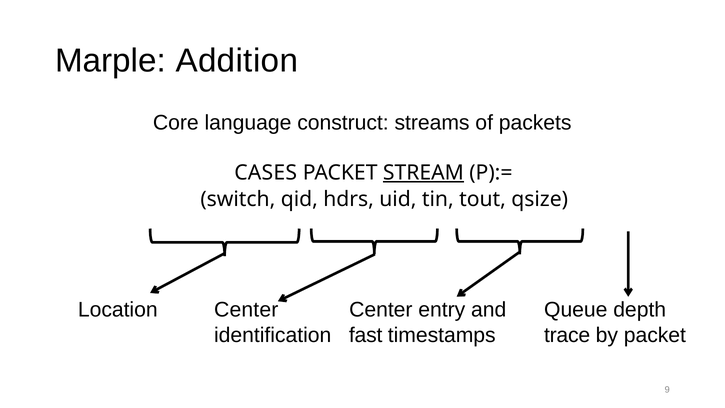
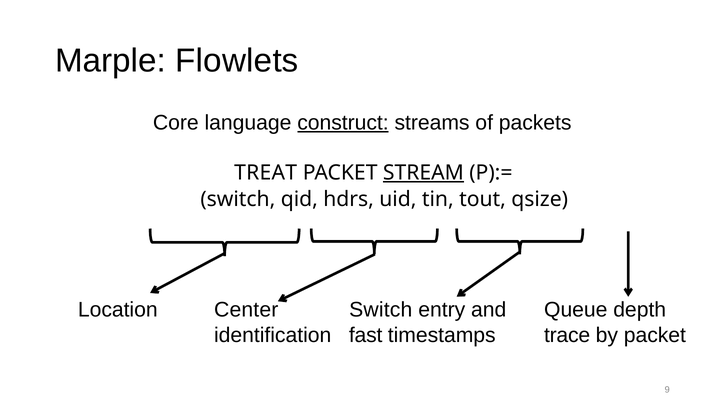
Addition: Addition -> Flowlets
construct underline: none -> present
CASES: CASES -> TREAT
Center at (381, 310): Center -> Switch
